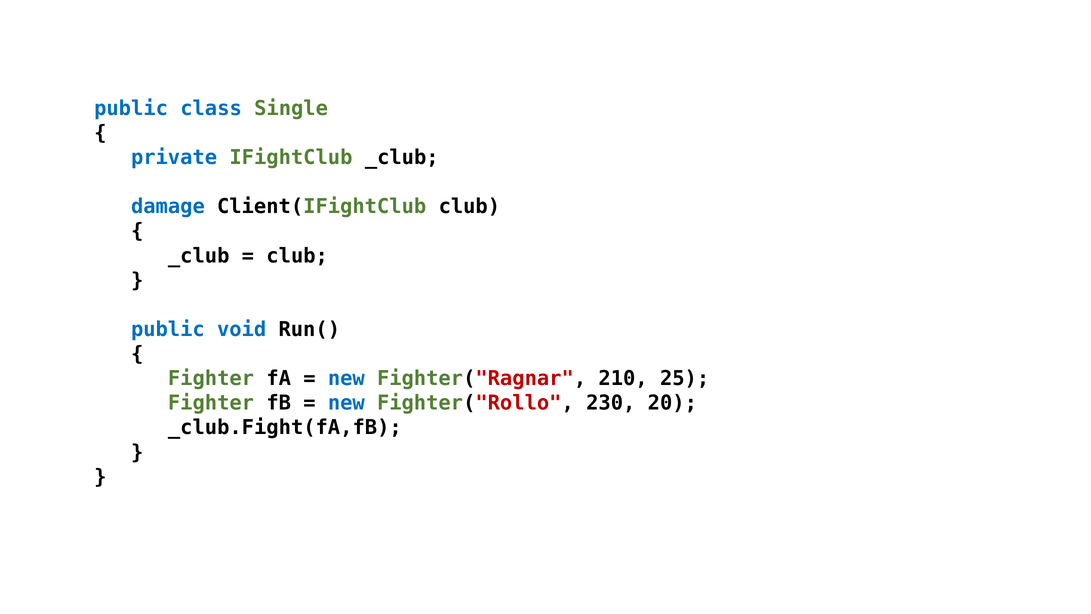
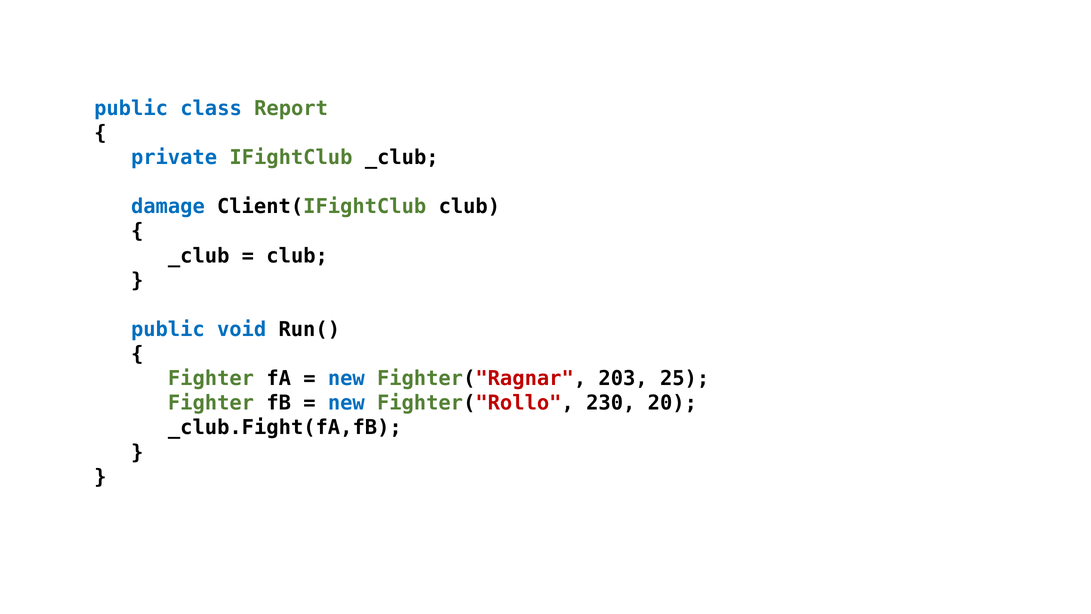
Single: Single -> Report
210: 210 -> 203
